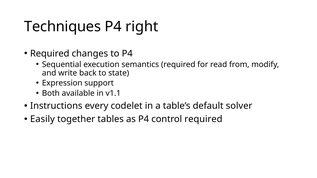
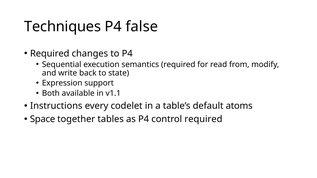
right: right -> false
solver: solver -> atoms
Easily: Easily -> Space
